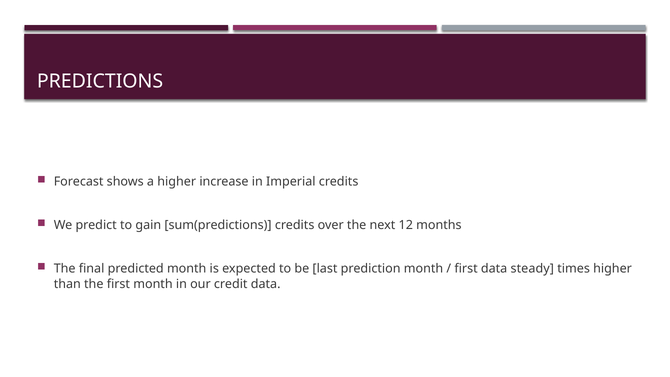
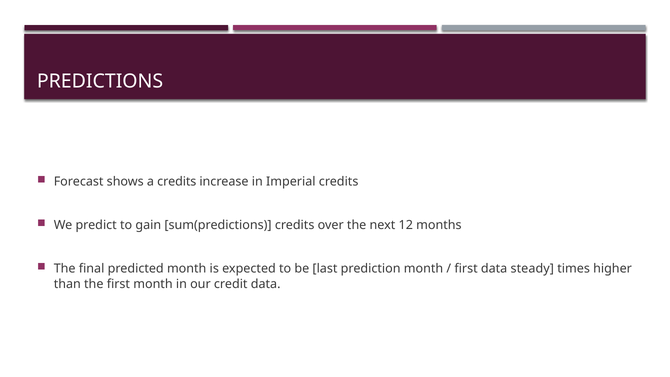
a higher: higher -> credits
